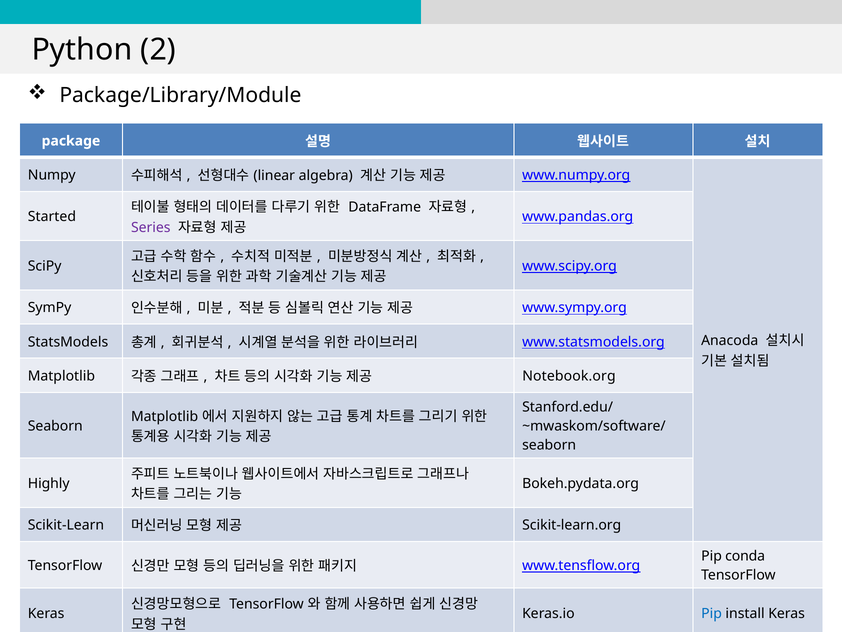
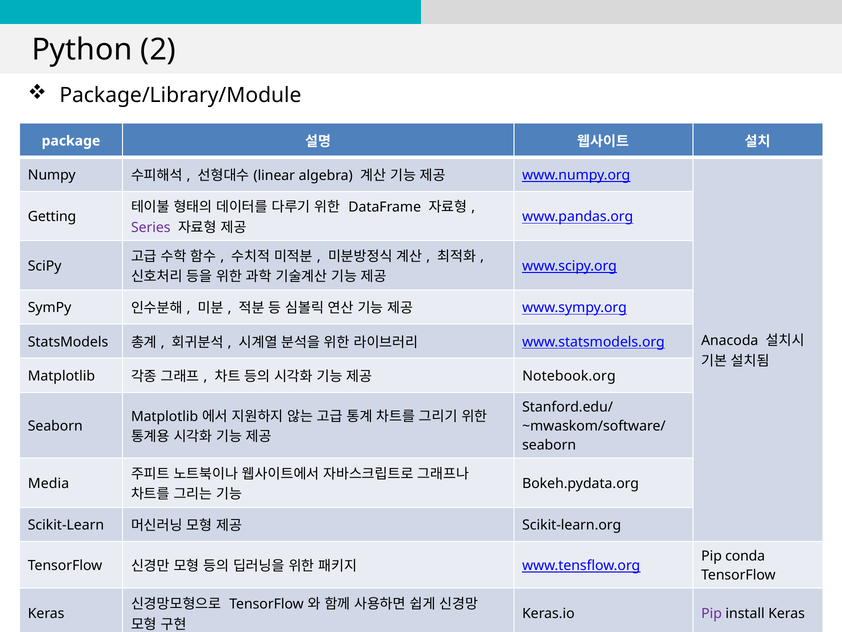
Started: Started -> Getting
Highly: Highly -> Media
Pip at (712, 613) colour: blue -> purple
